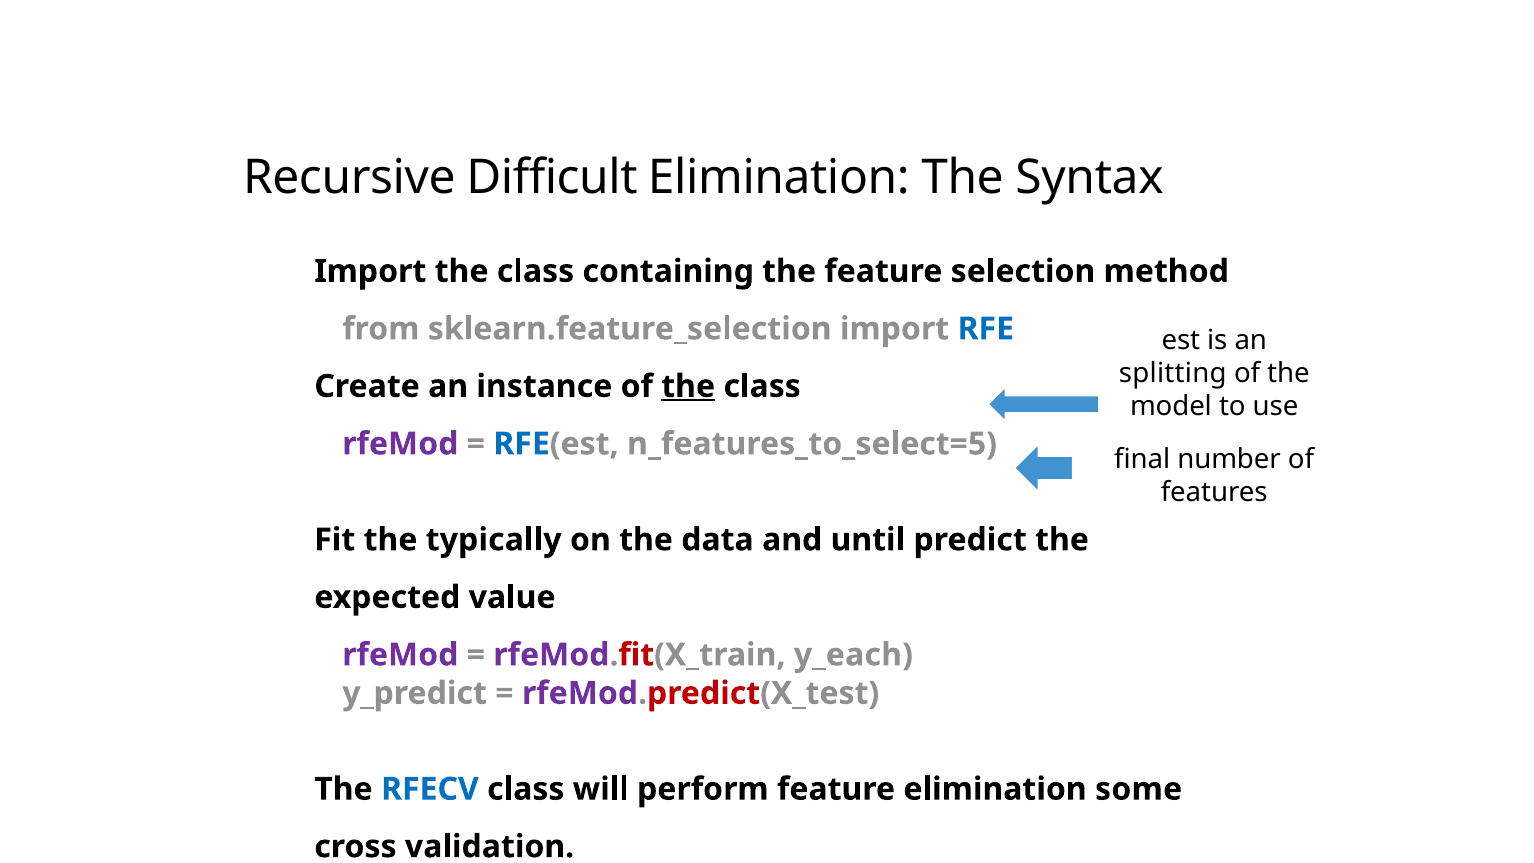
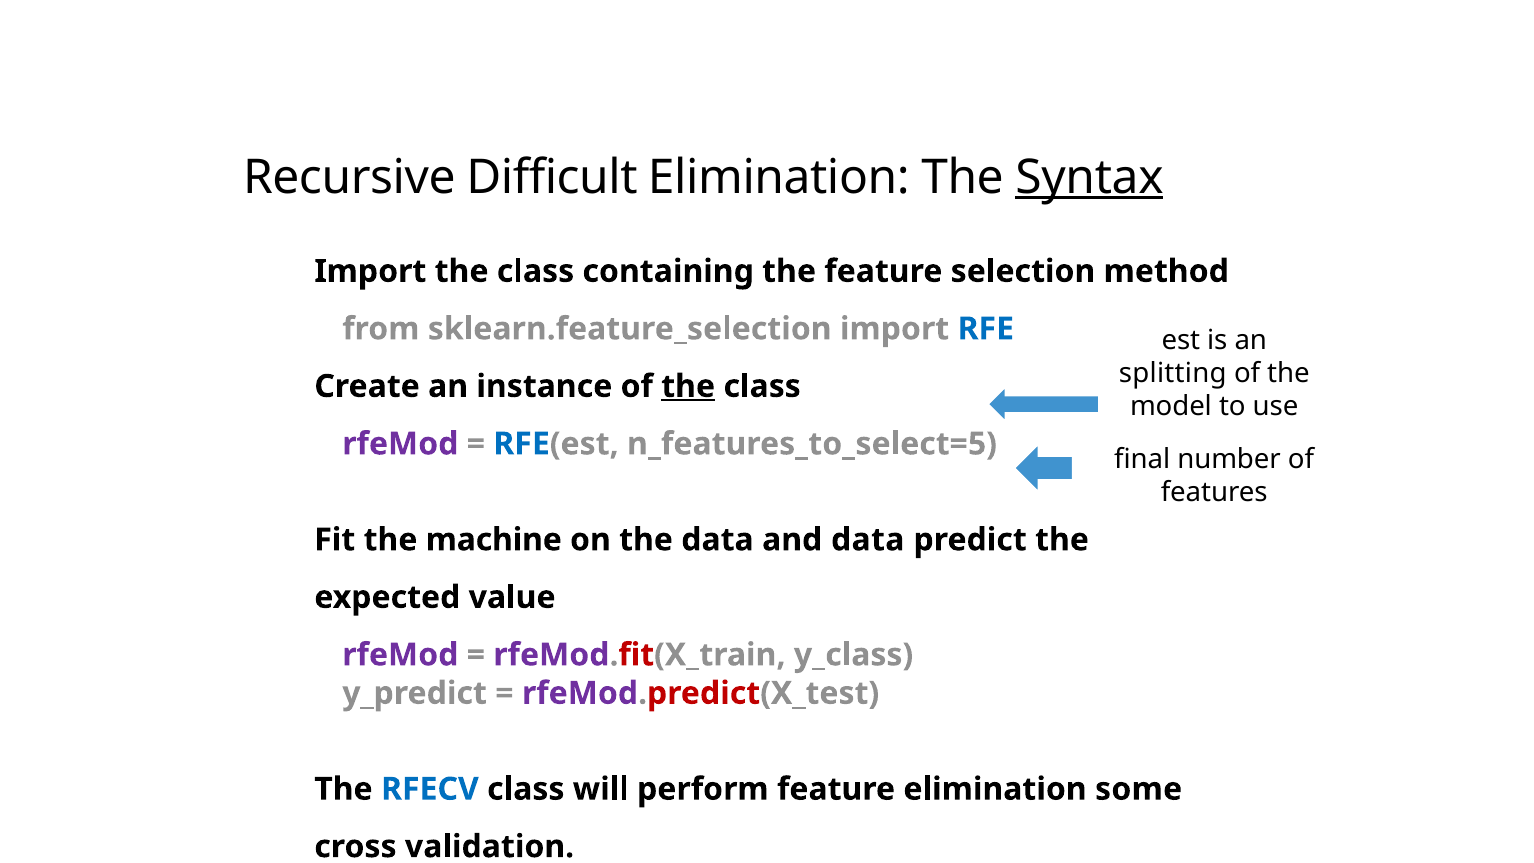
Syntax underline: none -> present
typically: typically -> machine
and until: until -> data
y_each: y_each -> y_class
